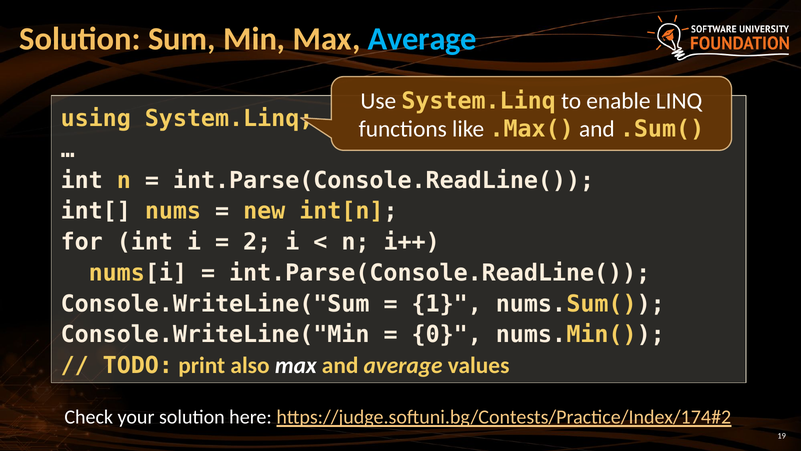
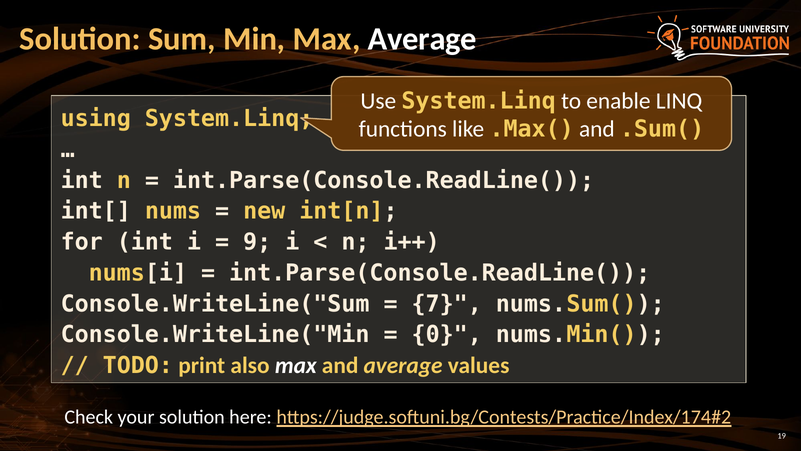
Average at (422, 39) colour: light blue -> white
2: 2 -> 9
1: 1 -> 7
